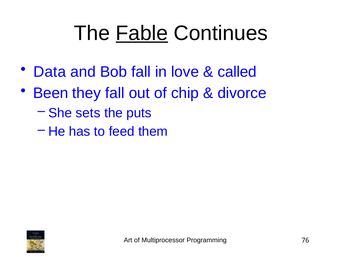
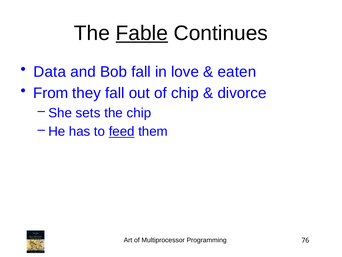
called: called -> eaten
Been: Been -> From
the puts: puts -> chip
feed underline: none -> present
